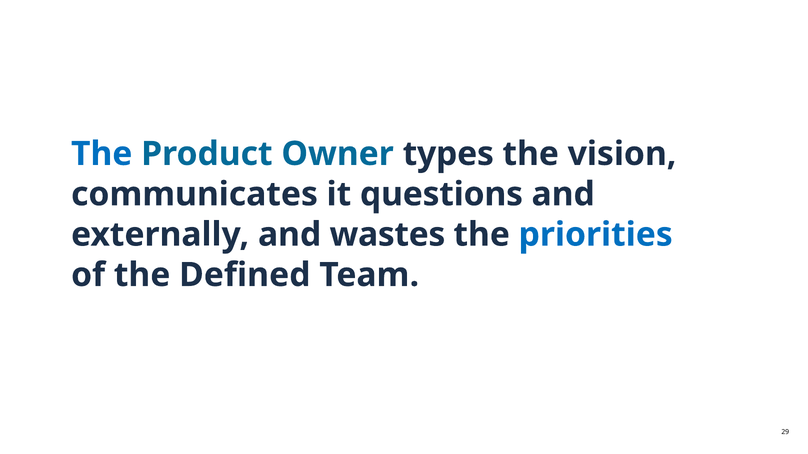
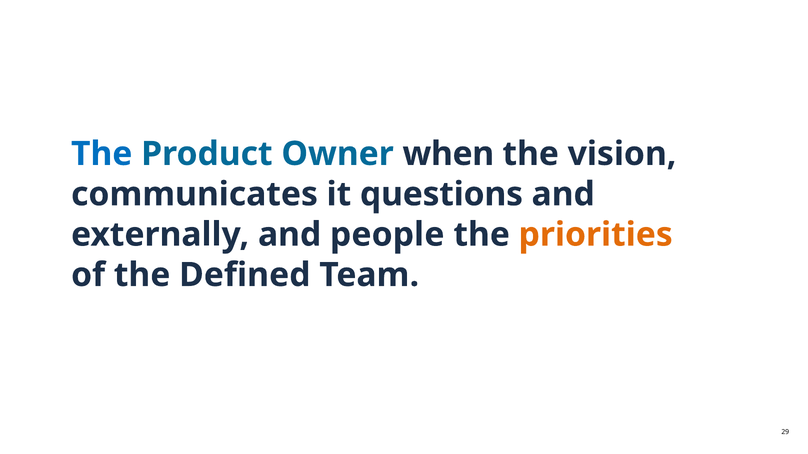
types: types -> when
wastes: wastes -> people
priorities colour: blue -> orange
